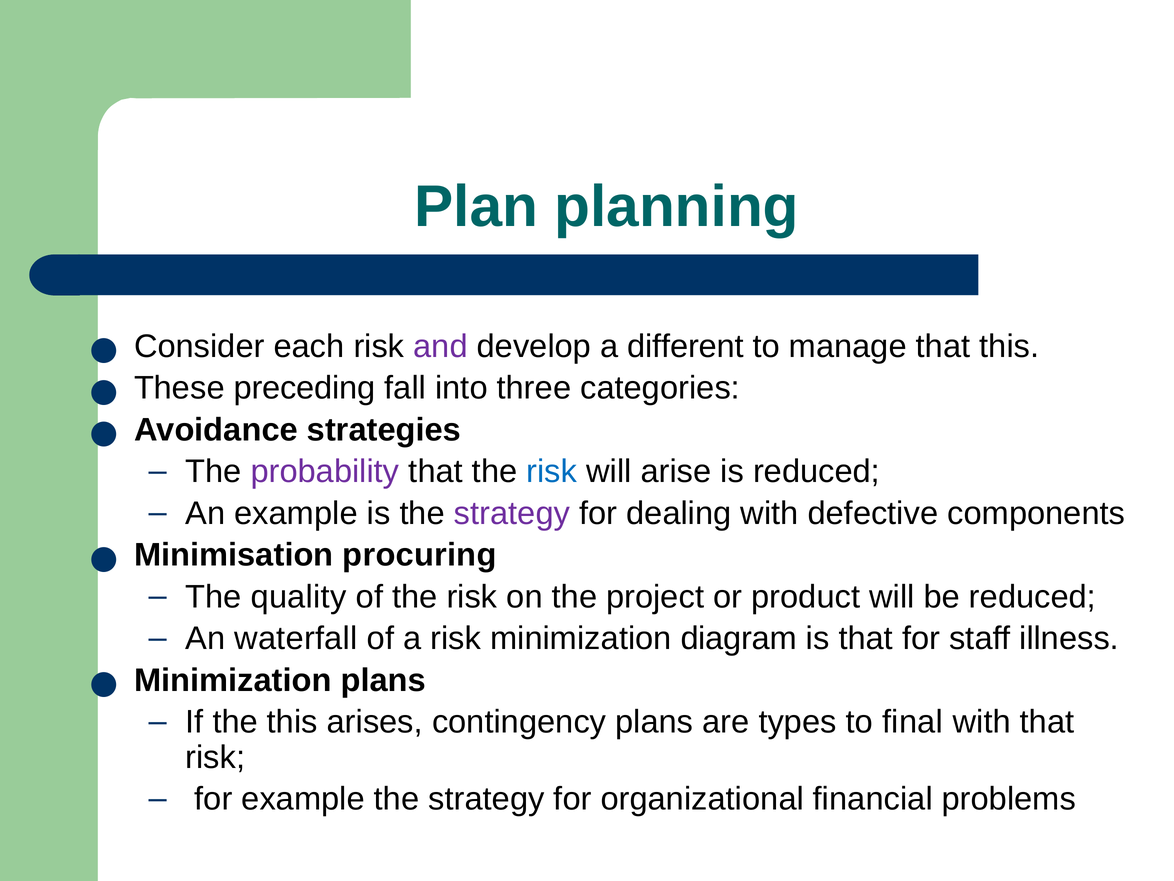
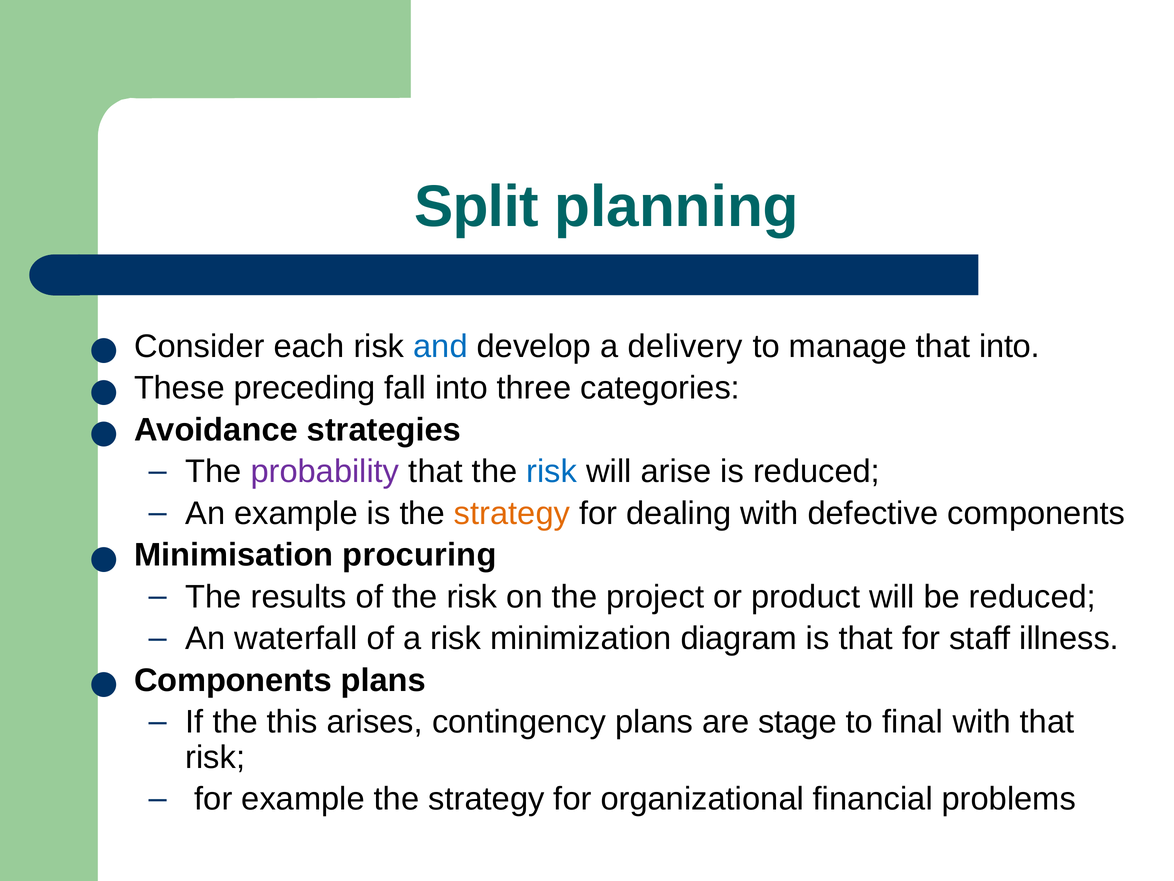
Plan: Plan -> Split
and colour: purple -> blue
different: different -> delivery
that this: this -> into
strategy at (512, 513) colour: purple -> orange
quality: quality -> results
Minimization at (233, 680): Minimization -> Components
types: types -> stage
